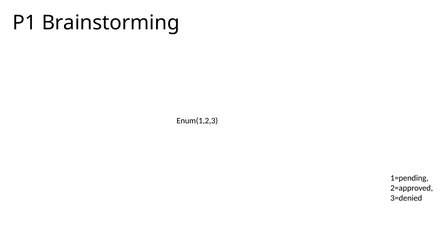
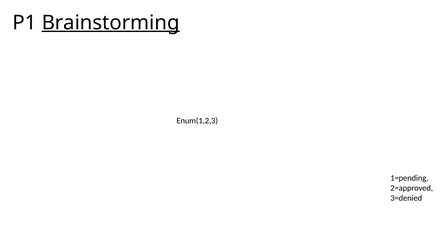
Brainstorming underline: none -> present
